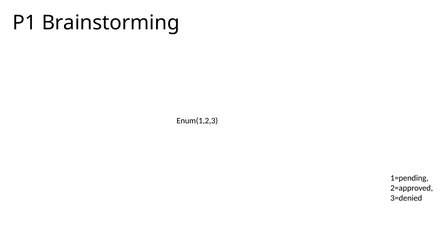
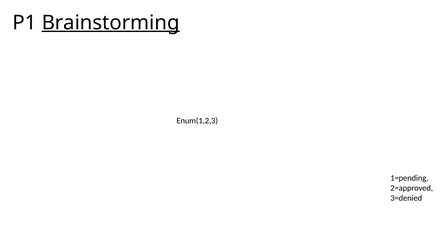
Brainstorming underline: none -> present
